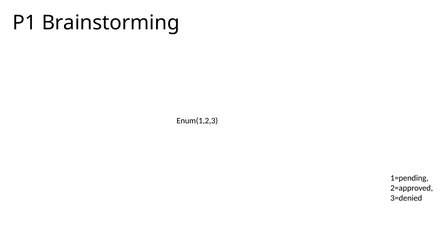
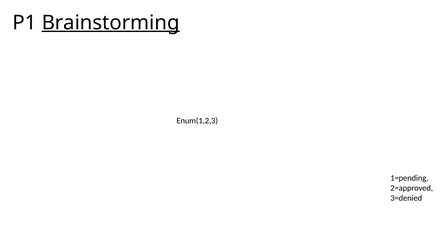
Brainstorming underline: none -> present
